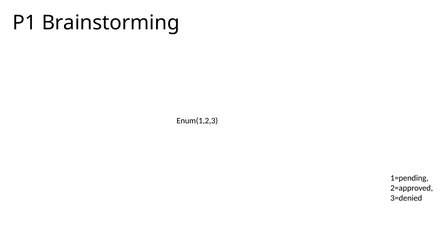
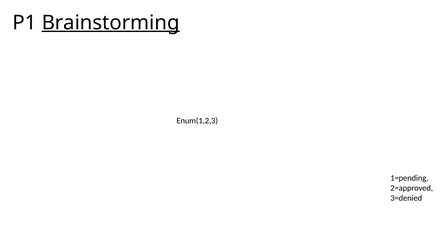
Brainstorming underline: none -> present
